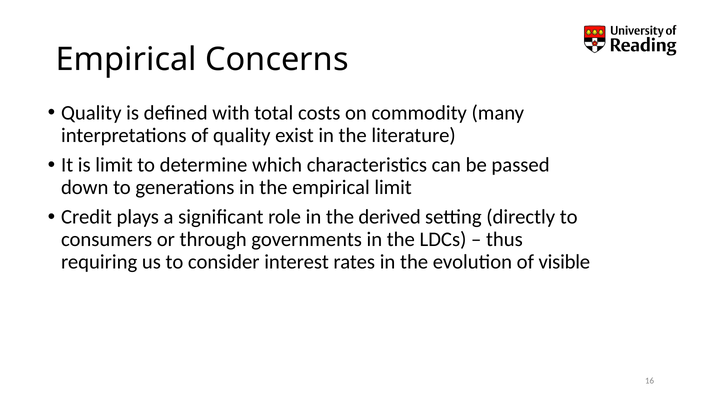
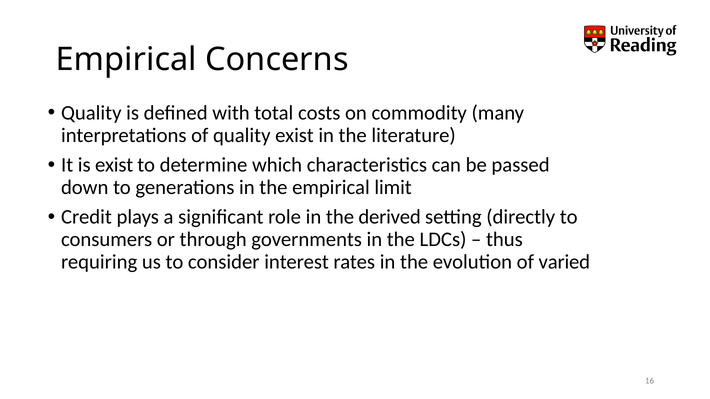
is limit: limit -> exist
visible: visible -> varied
